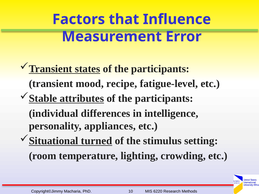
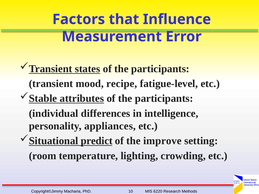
turned: turned -> predict
stimulus: stimulus -> improve
